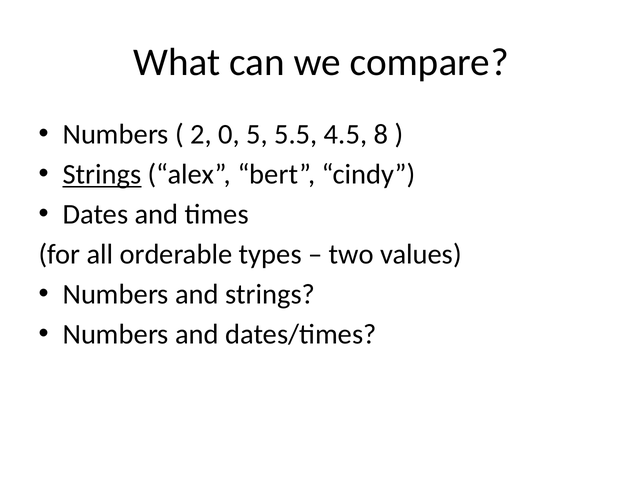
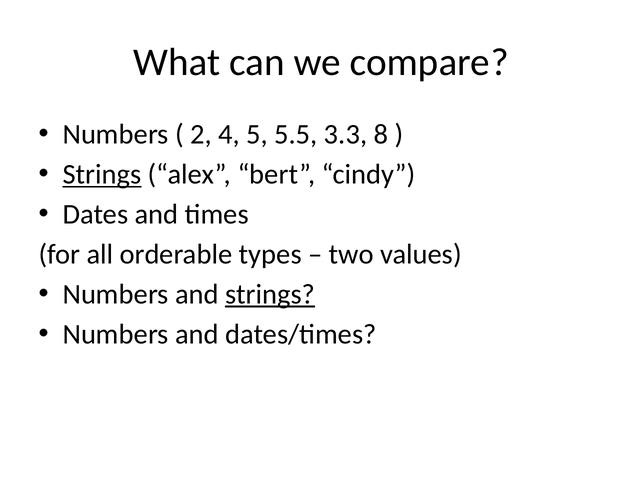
0: 0 -> 4
4.5: 4.5 -> 3.3
strings at (270, 295) underline: none -> present
